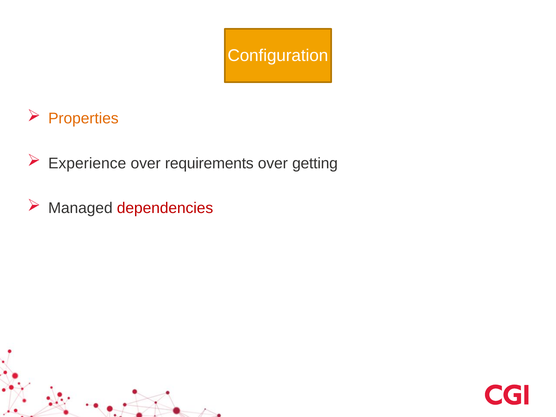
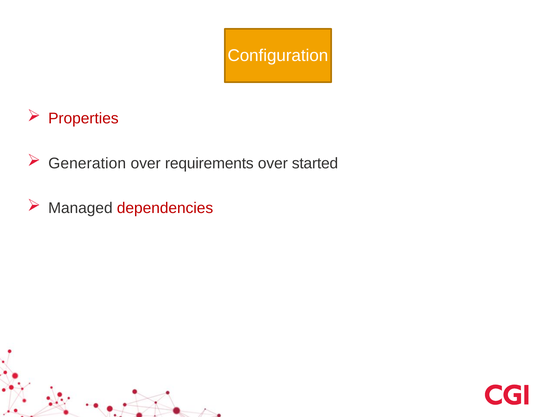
Properties colour: orange -> red
Experience: Experience -> Generation
getting: getting -> started
